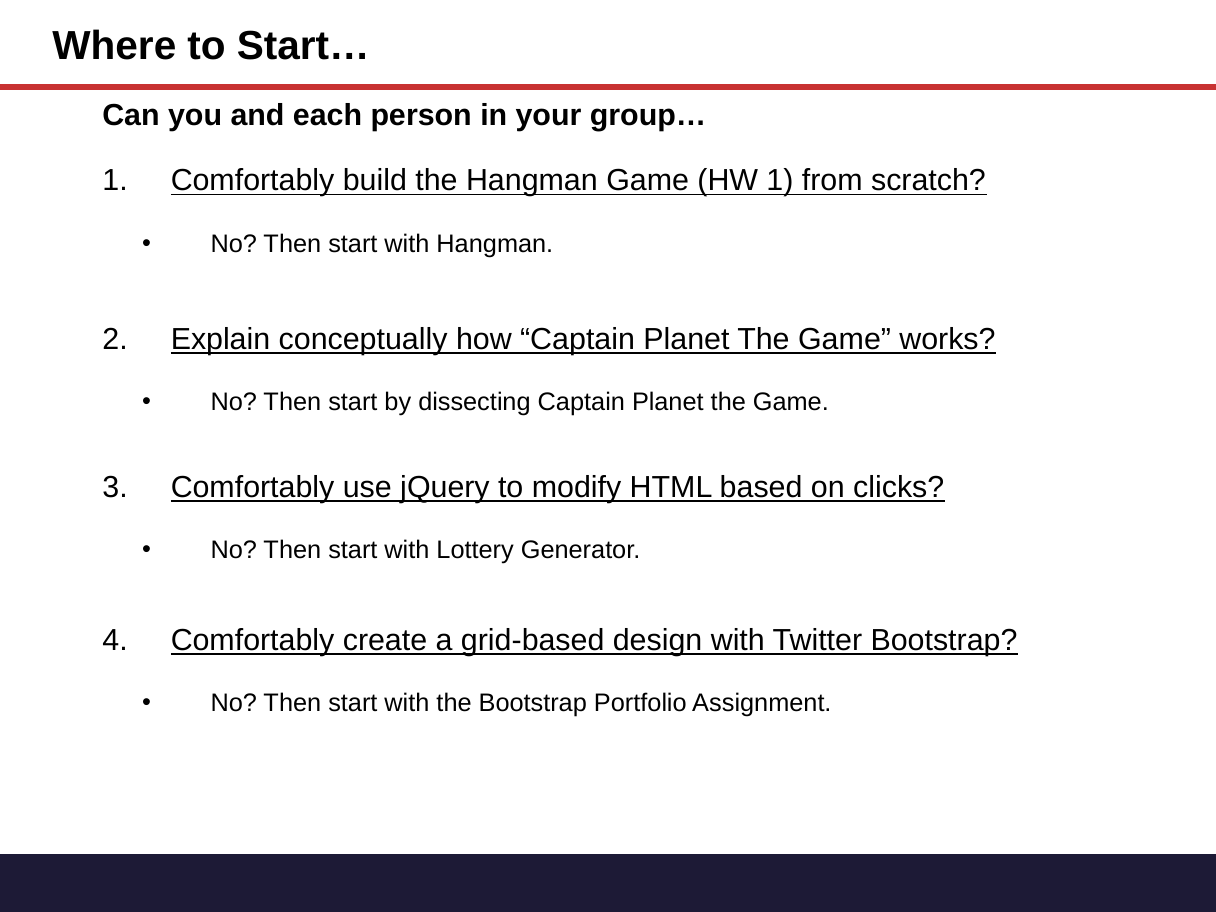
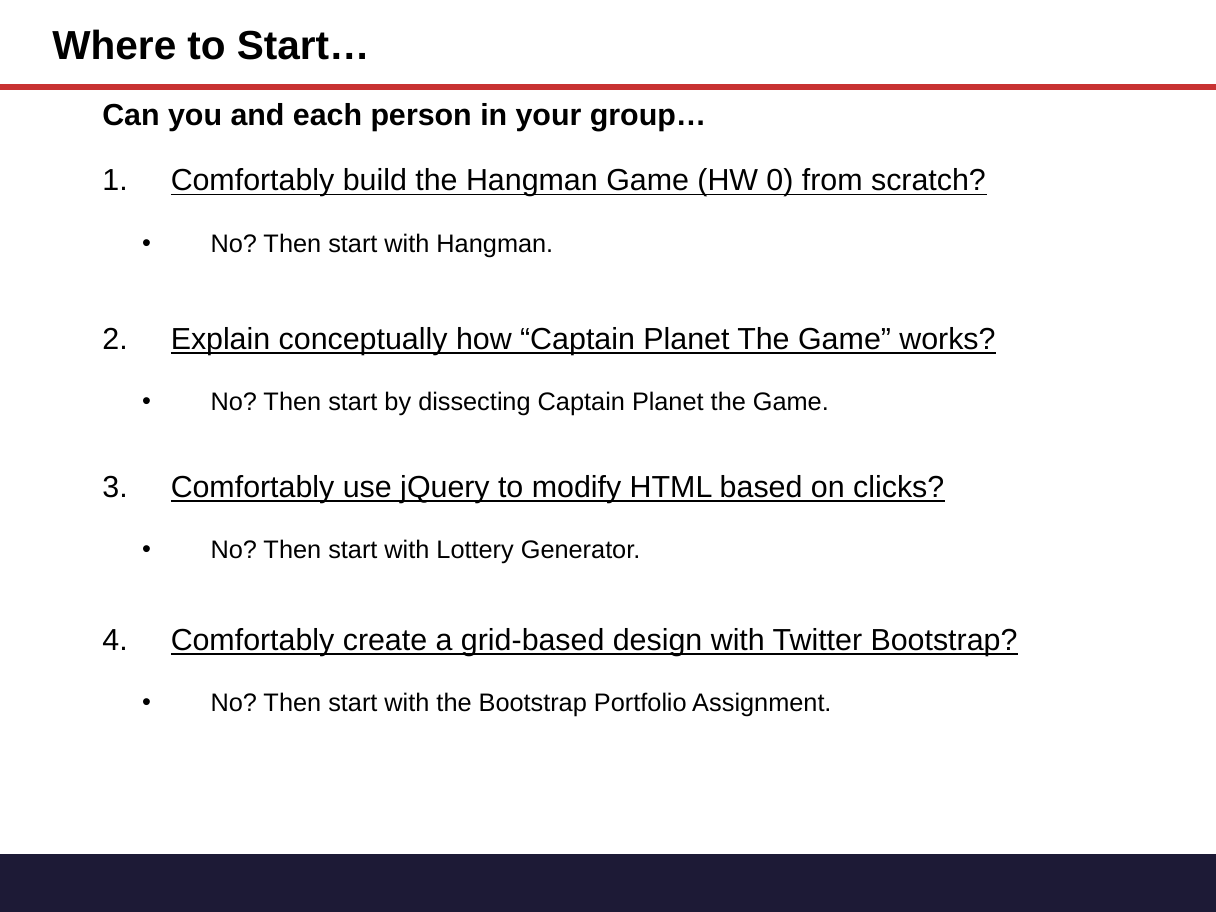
HW 1: 1 -> 0
